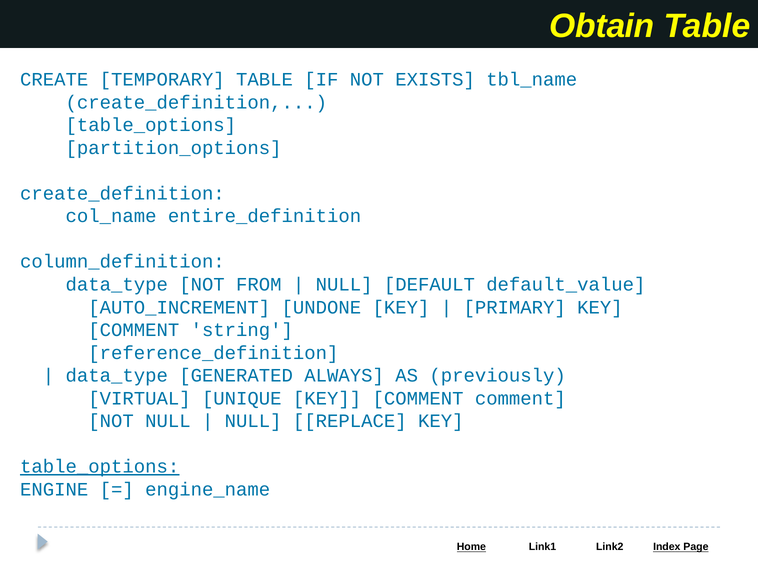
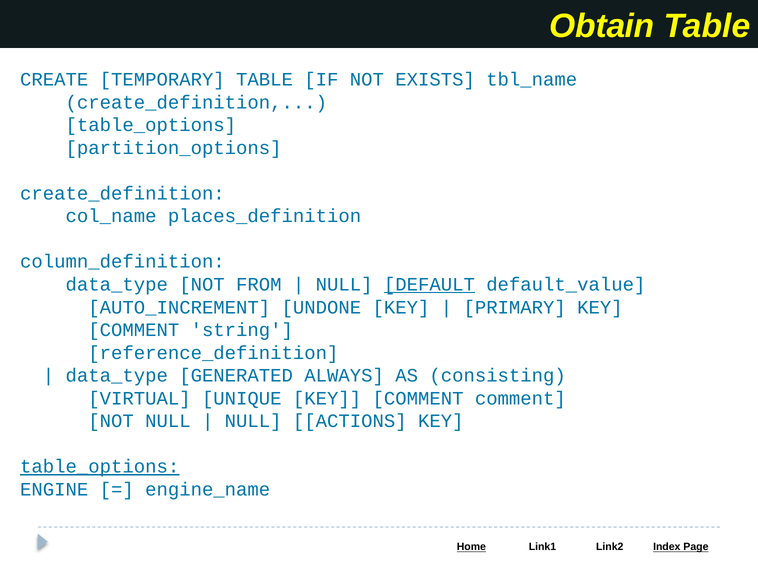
entire_definition: entire_definition -> places_definition
DEFAULT underline: none -> present
previously: previously -> consisting
REPLACE: REPLACE -> ACTIONS
